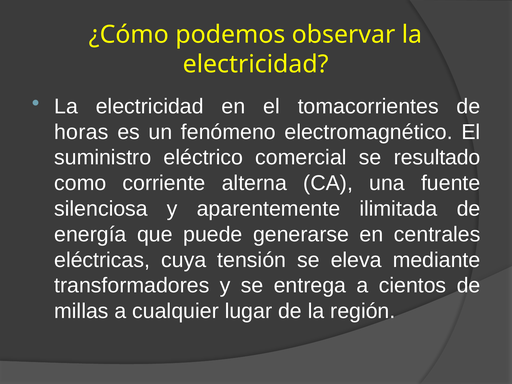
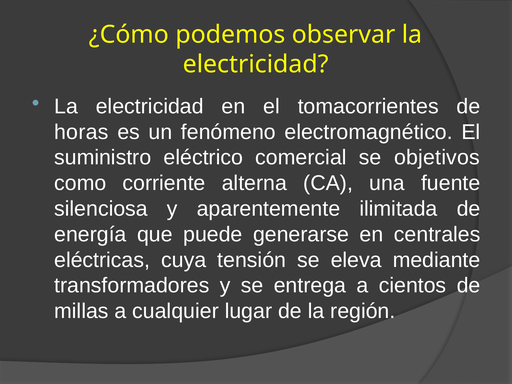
resultado: resultado -> objetivos
